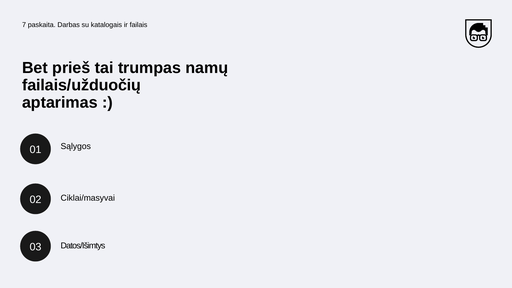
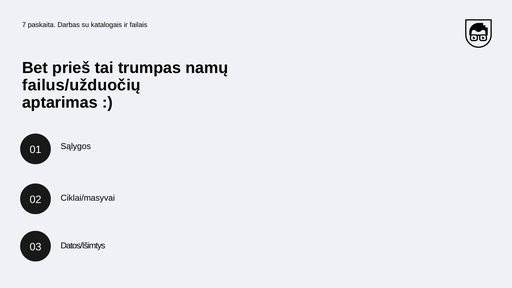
failais/užduočių: failais/užduočių -> failus/užduočių
